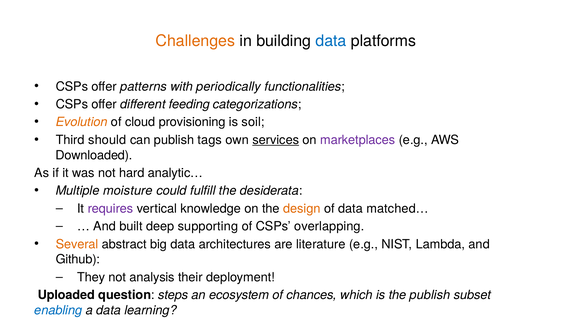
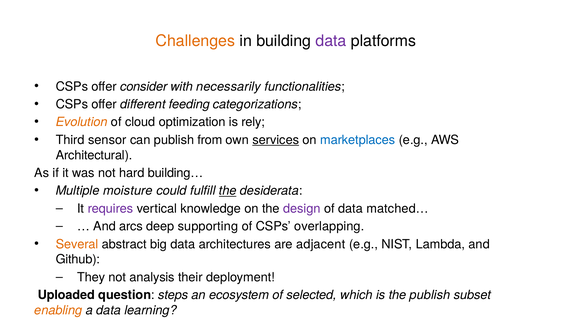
data at (331, 41) colour: blue -> purple
patterns: patterns -> consider
periodically: periodically -> necessarily
provisioning: provisioning -> optimization
soil: soil -> rely
should: should -> sensor
tags: tags -> from
marketplaces colour: purple -> blue
Downloaded: Downloaded -> Architectural
analytic…: analytic… -> building…
the at (228, 191) underline: none -> present
design colour: orange -> purple
built: built -> arcs
literature: literature -> adjacent
chances: chances -> selected
enabling colour: blue -> orange
